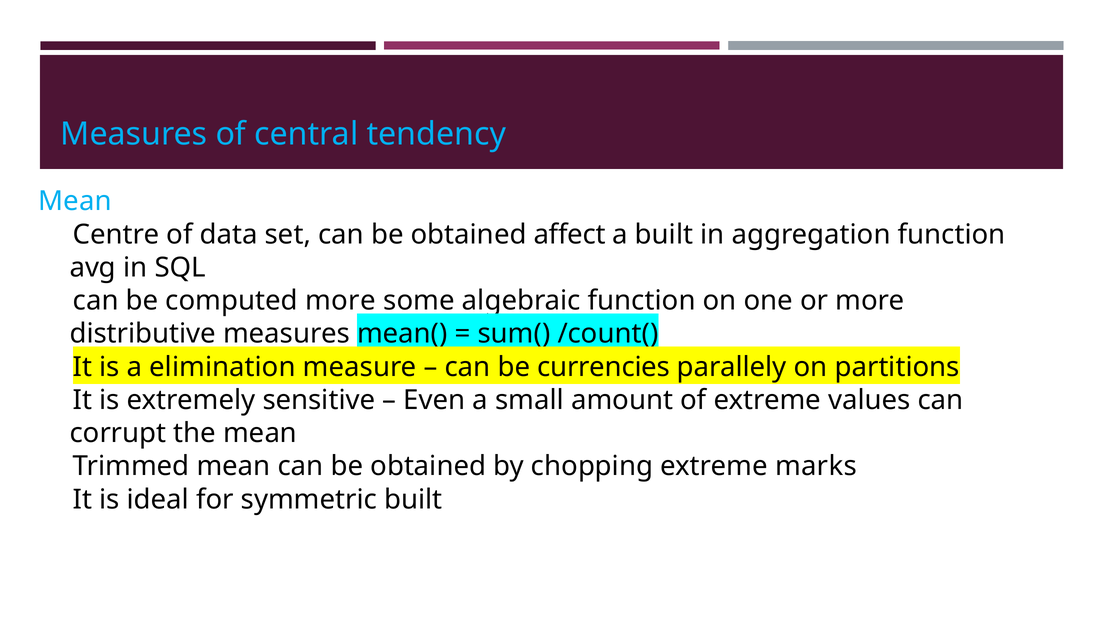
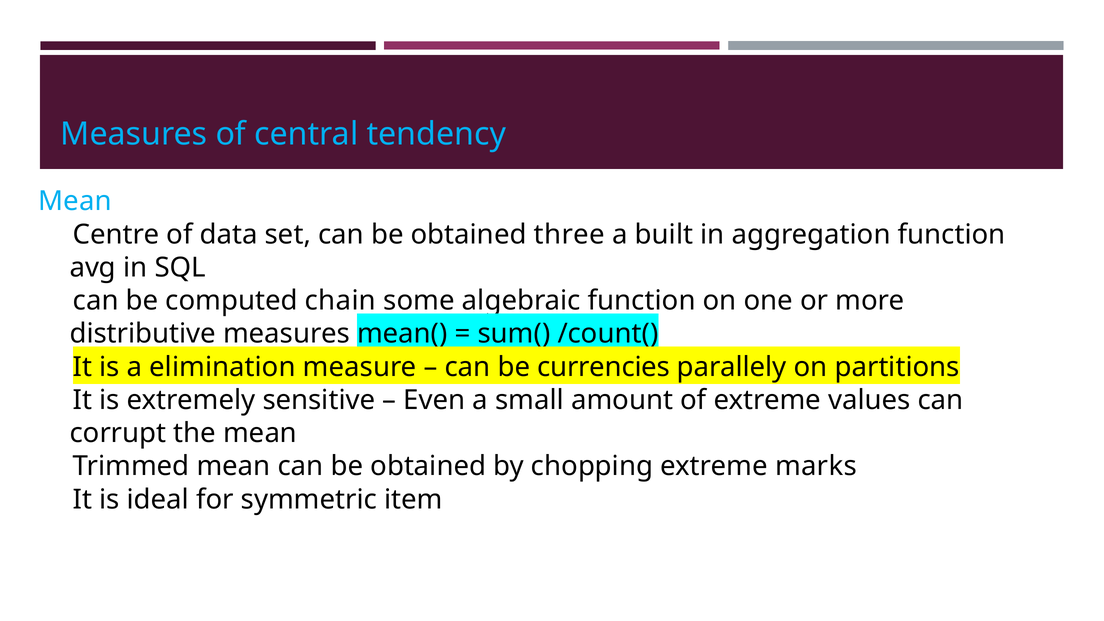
affect: affect -> three
computed more: more -> chain
symmetric built: built -> item
